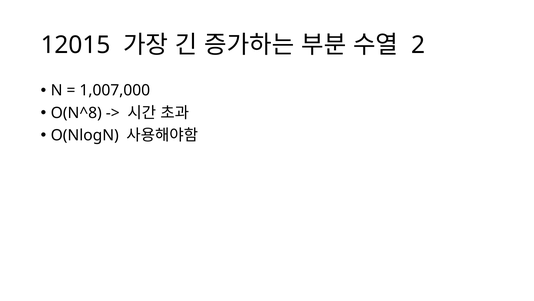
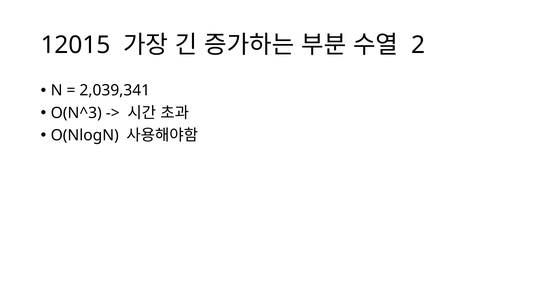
1,007,000: 1,007,000 -> 2,039,341
O(N^8: O(N^8 -> O(N^3
